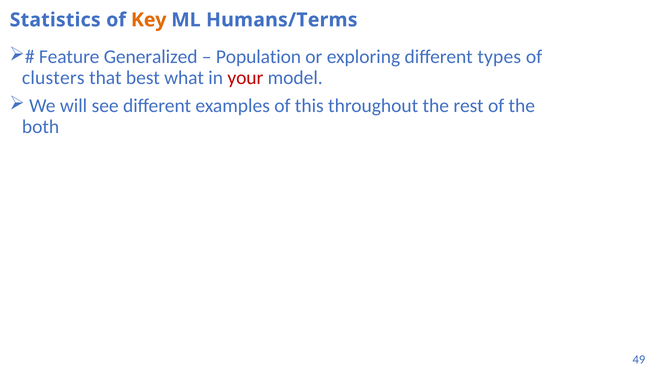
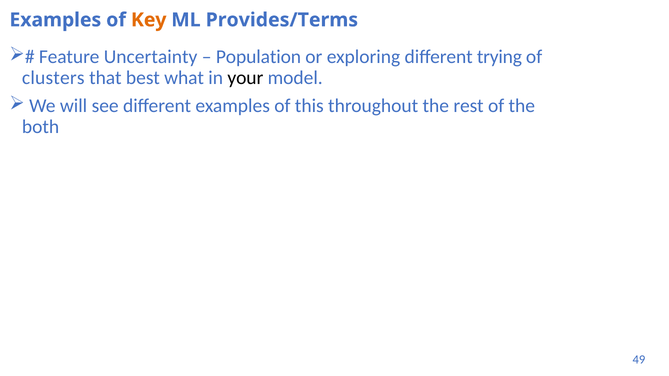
Statistics at (55, 20): Statistics -> Examples
Humans/Terms: Humans/Terms -> Provides/Terms
Generalized: Generalized -> Uncertainty
types: types -> trying
your colour: red -> black
